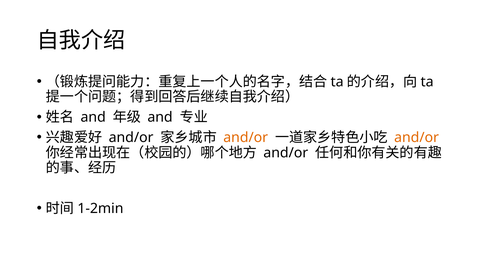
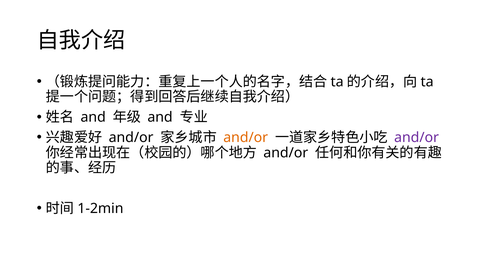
and/or at (417, 137) colour: orange -> purple
